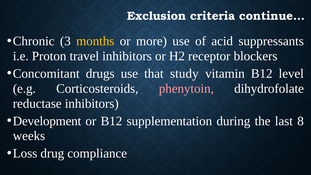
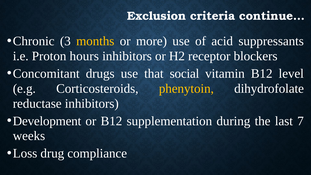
travel: travel -> hours
study: study -> social
phenytoin colour: pink -> yellow
8: 8 -> 7
